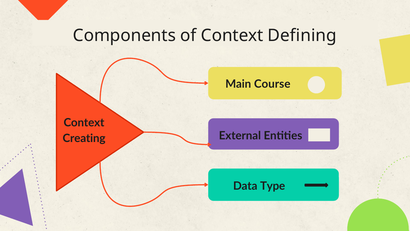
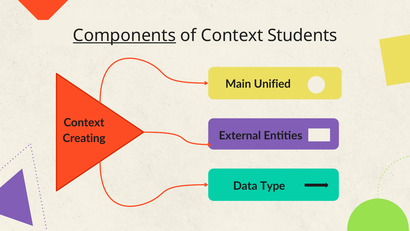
Components underline: none -> present
Defining: Defining -> Students
Course: Course -> Unified
